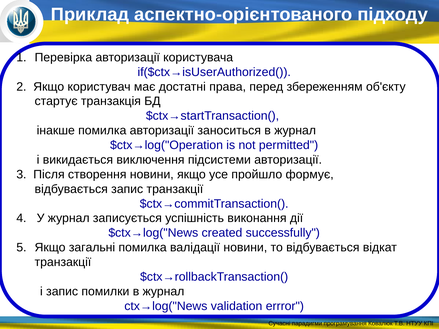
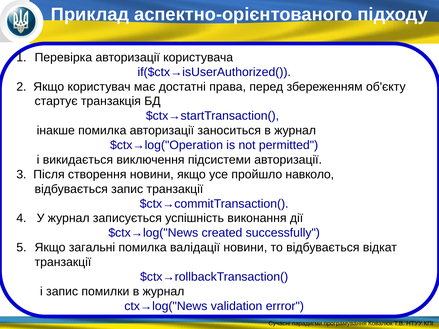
формує: формує -> навколо
